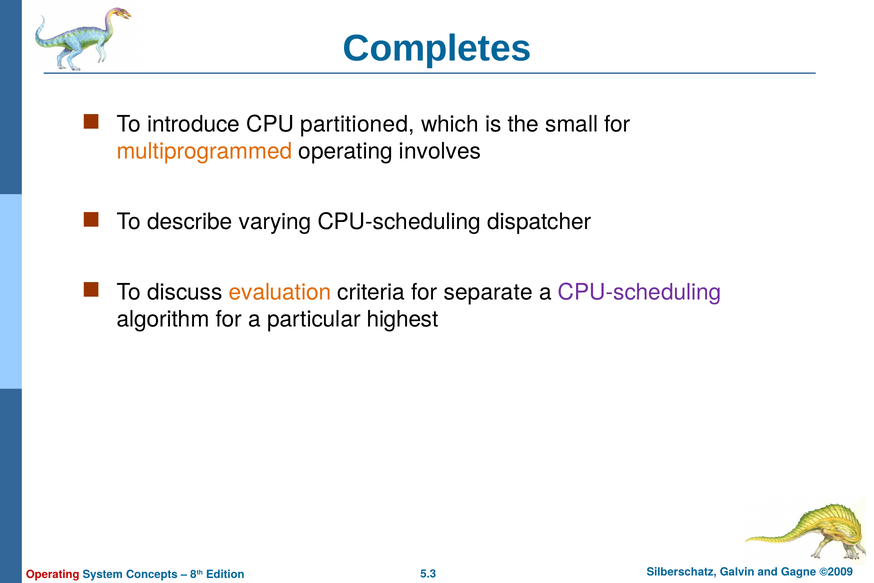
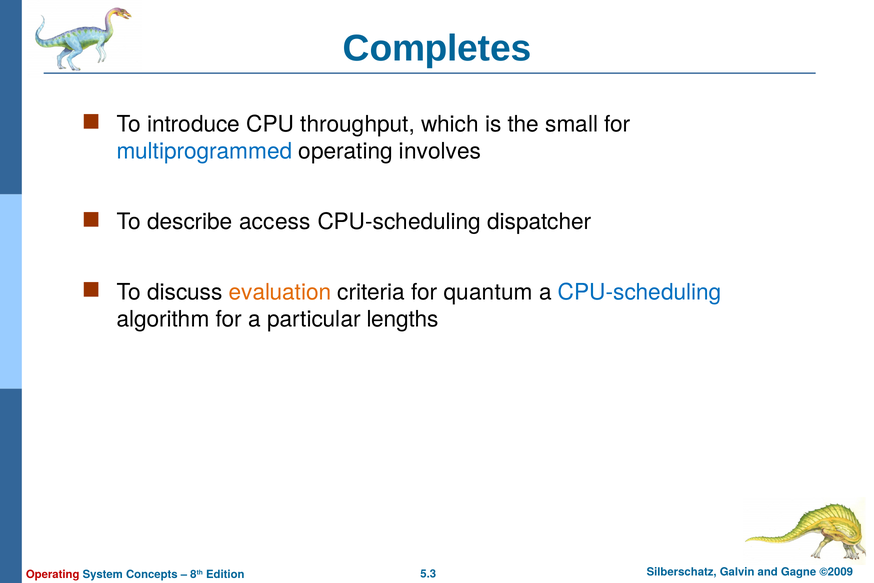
partitioned: partitioned -> throughput
multiprogrammed colour: orange -> blue
varying: varying -> access
separate: separate -> quantum
CPU-scheduling at (640, 292) colour: purple -> blue
highest: highest -> lengths
